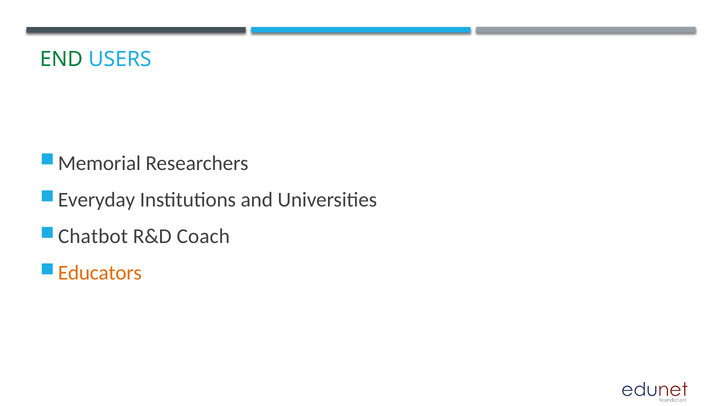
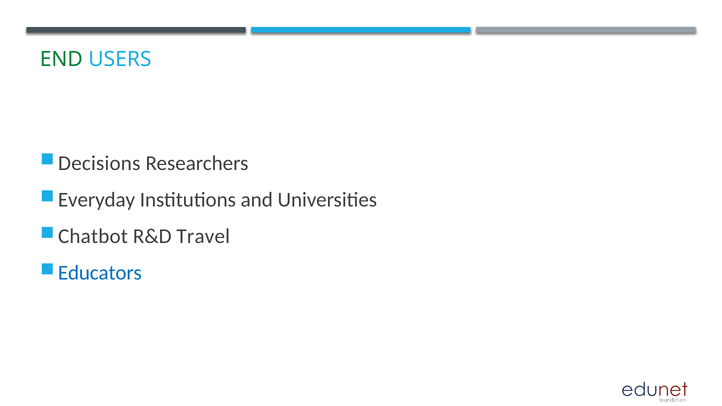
Memorial: Memorial -> Decisions
Coach: Coach -> Travel
Educators colour: orange -> blue
